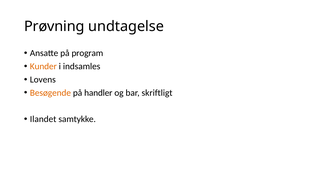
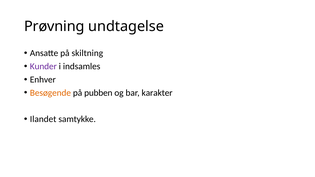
program: program -> skiltning
Kunder colour: orange -> purple
Lovens: Lovens -> Enhver
handler: handler -> pubben
skriftligt: skriftligt -> karakter
